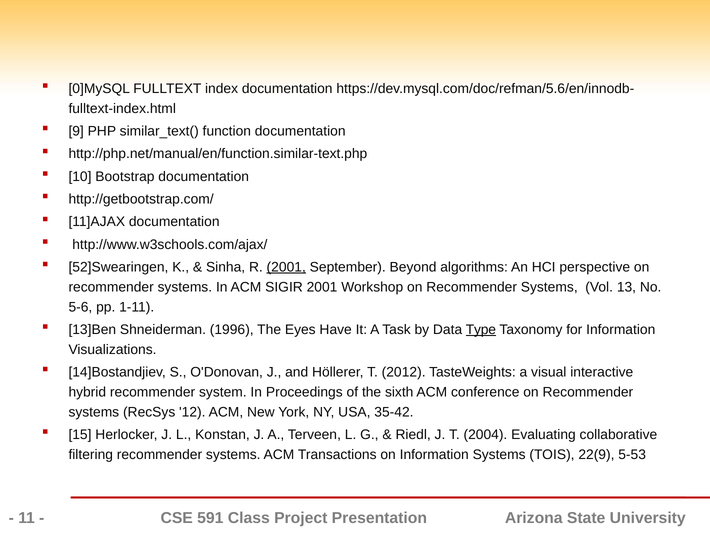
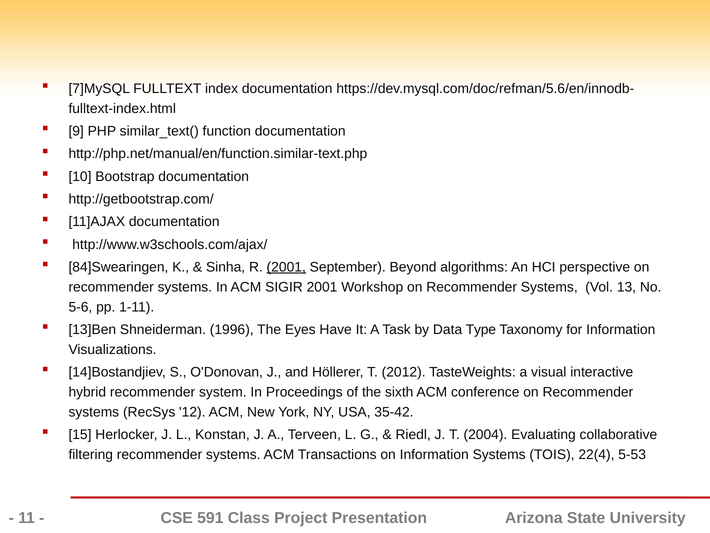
0]MySQL: 0]MySQL -> 7]MySQL
52]Swearingen: 52]Swearingen -> 84]Swearingen
Type underline: present -> none
22(9: 22(9 -> 22(4
